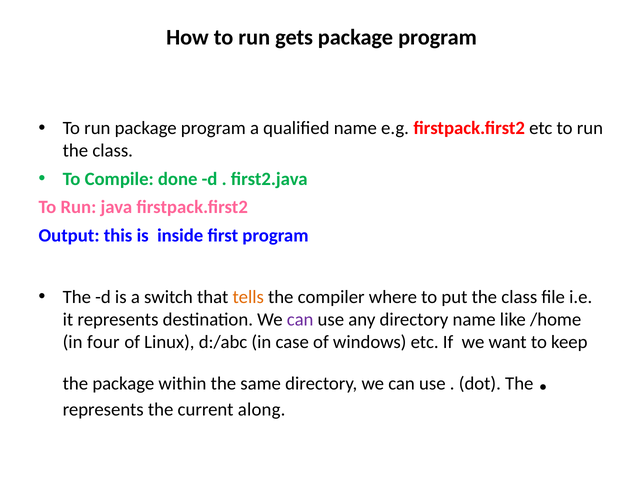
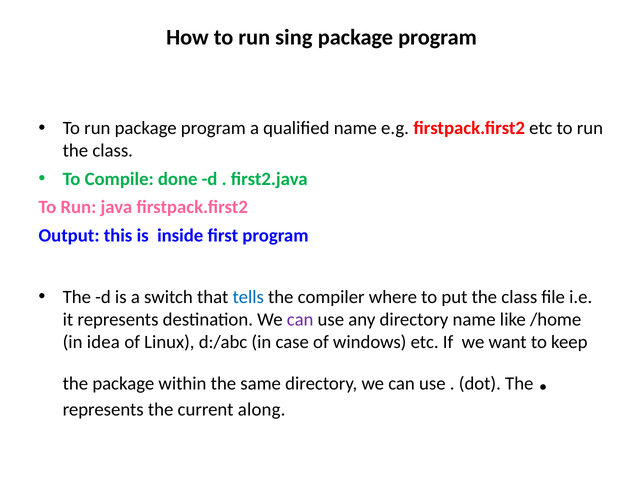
gets: gets -> sing
tells colour: orange -> blue
four: four -> idea
